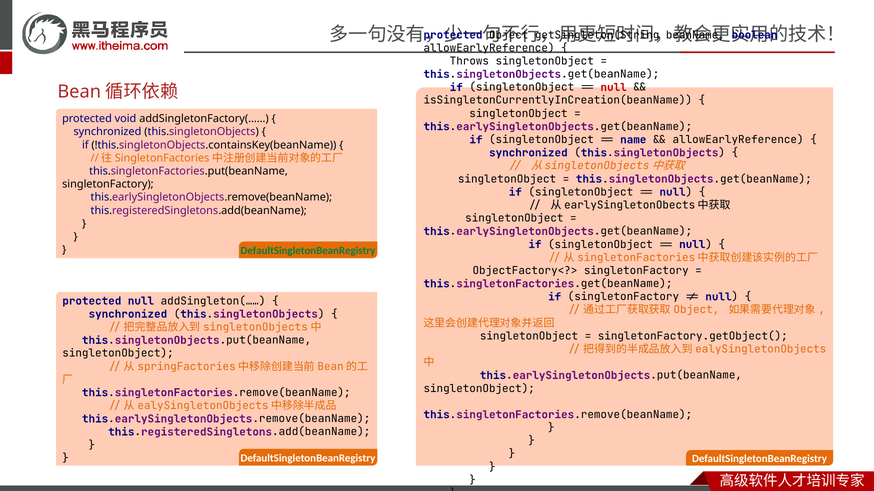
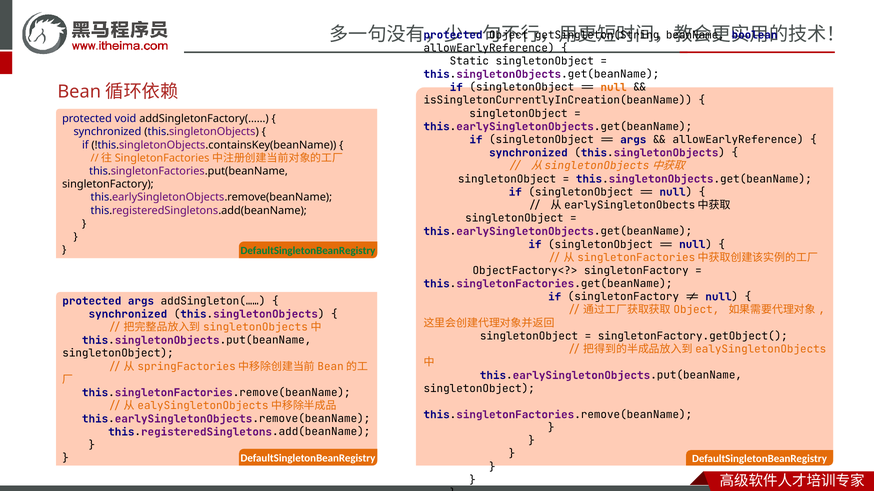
Throws: Throws -> Static
null at (614, 87) colour: red -> orange
name at (633, 140): name -> args
protected null: null -> args
